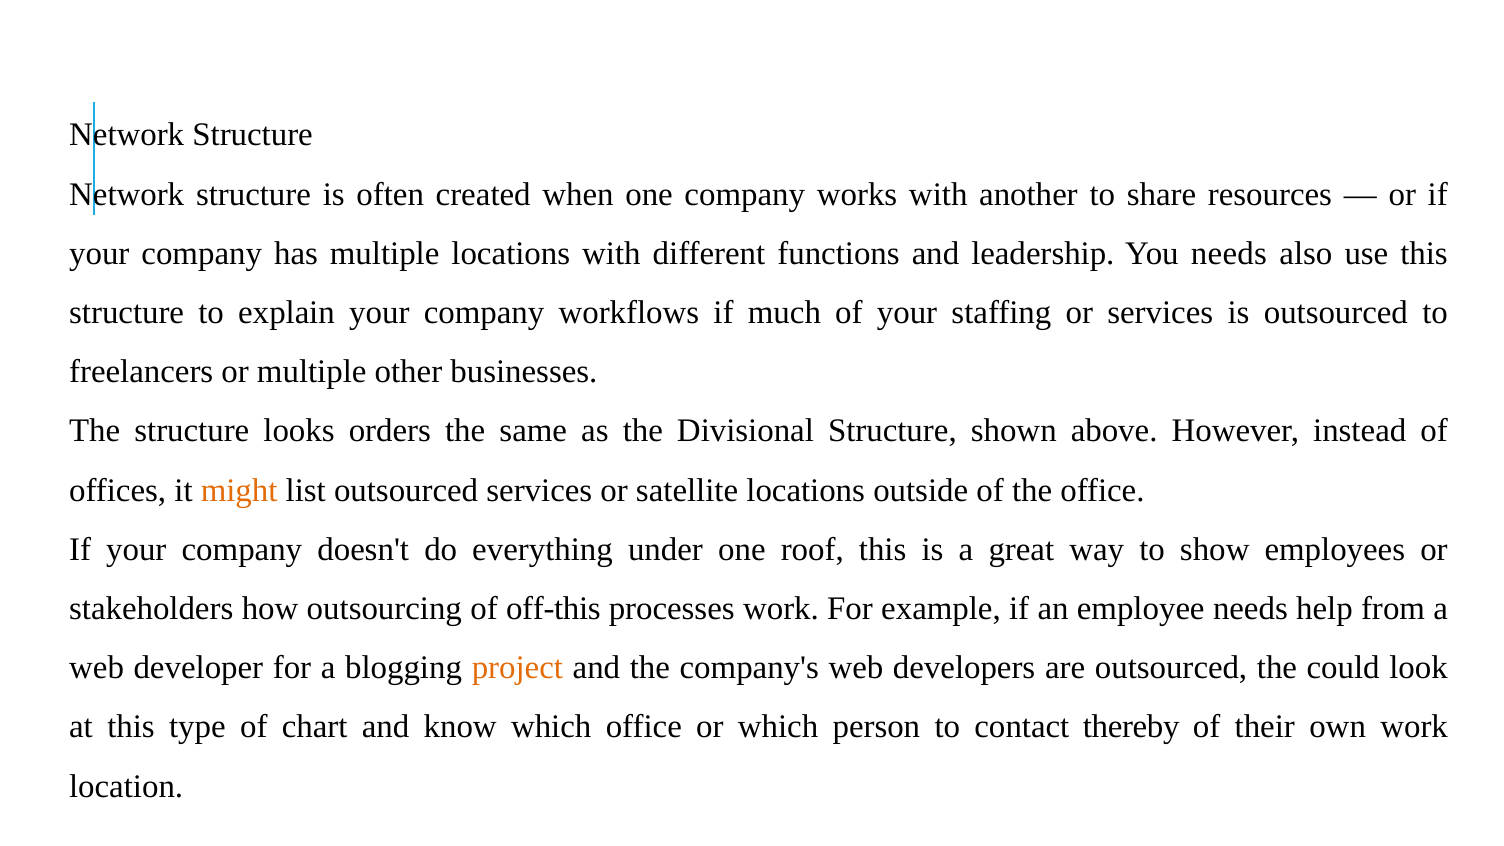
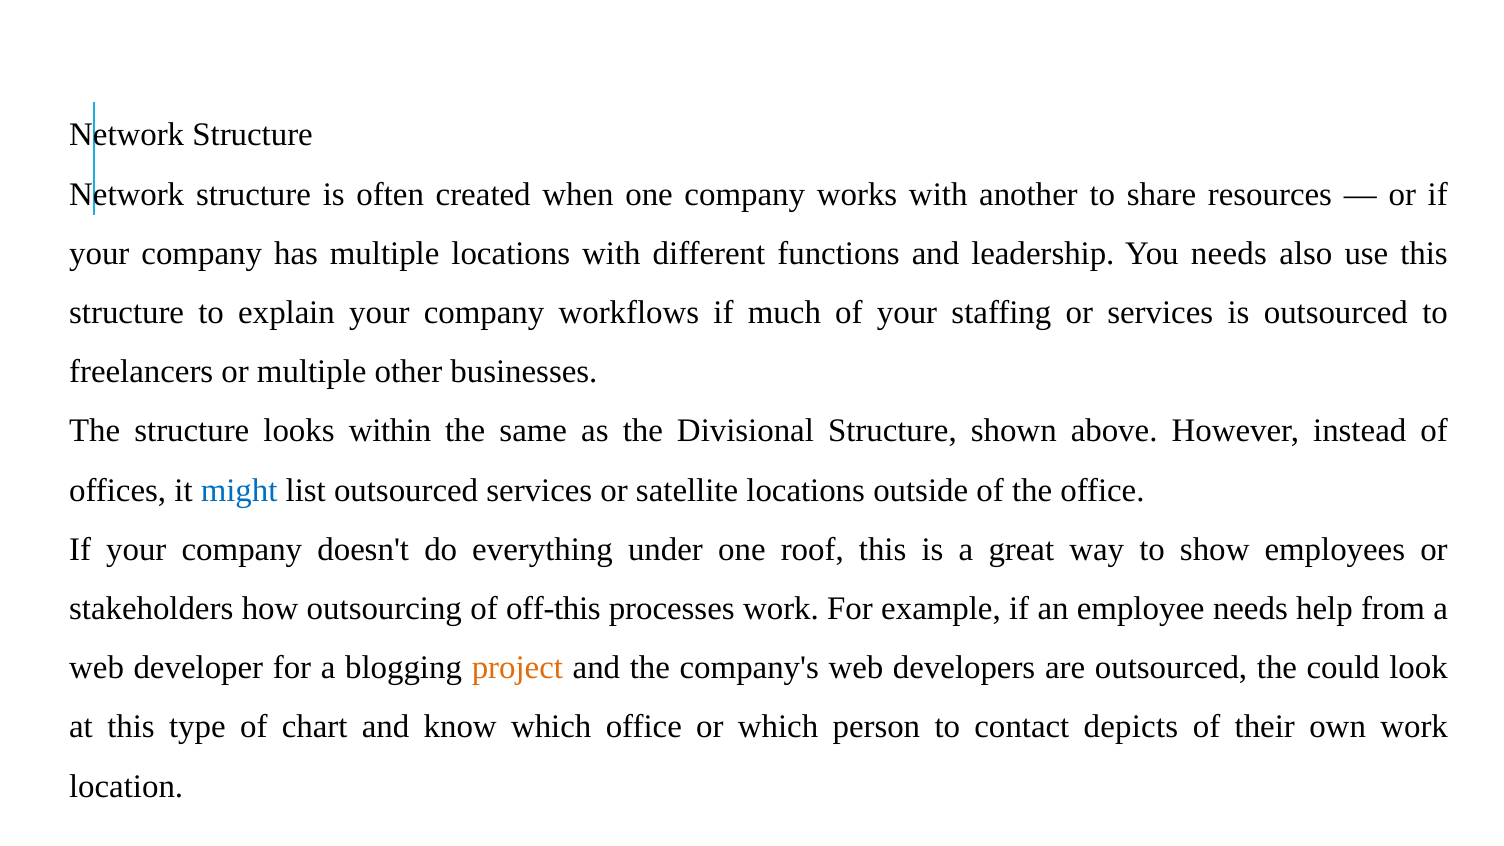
orders: orders -> within
might colour: orange -> blue
thereby: thereby -> depicts
